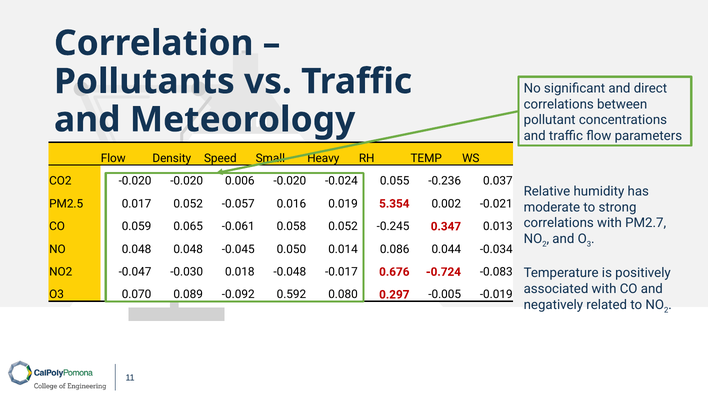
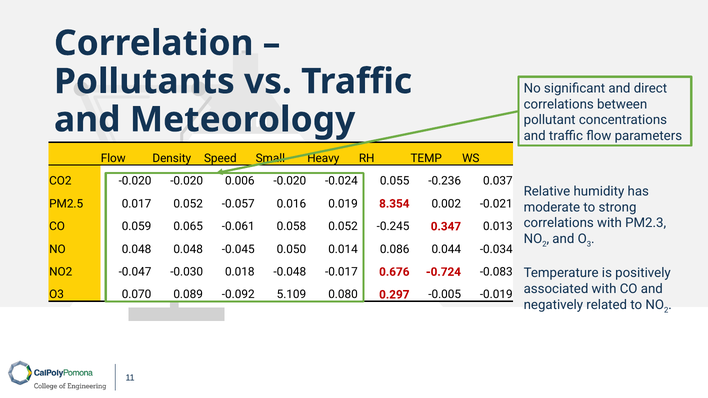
5.354: 5.354 -> 8.354
PM2.7: PM2.7 -> PM2.3
0.592: 0.592 -> 5.109
